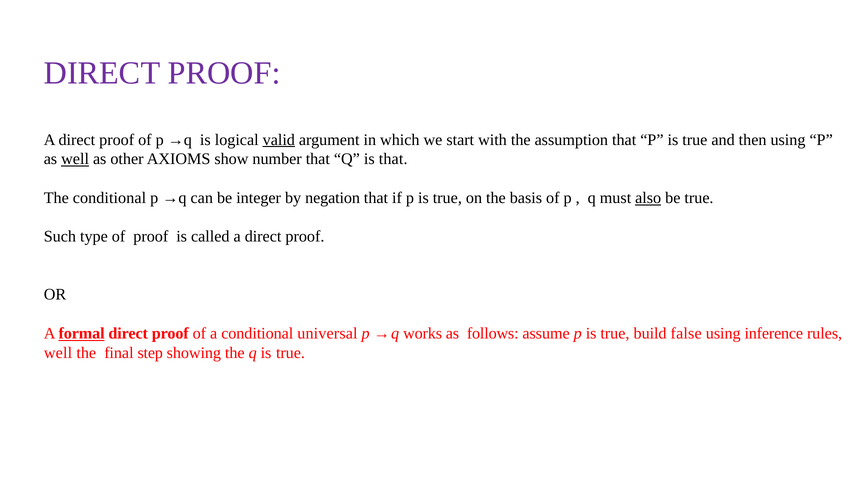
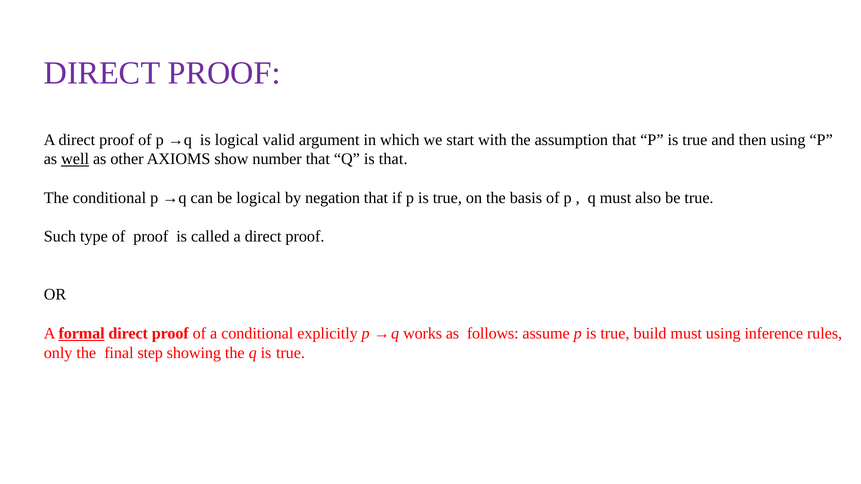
valid underline: present -> none
be integer: integer -> logical
also underline: present -> none
universal: universal -> explicitly
build false: false -> must
well at (58, 353): well -> only
